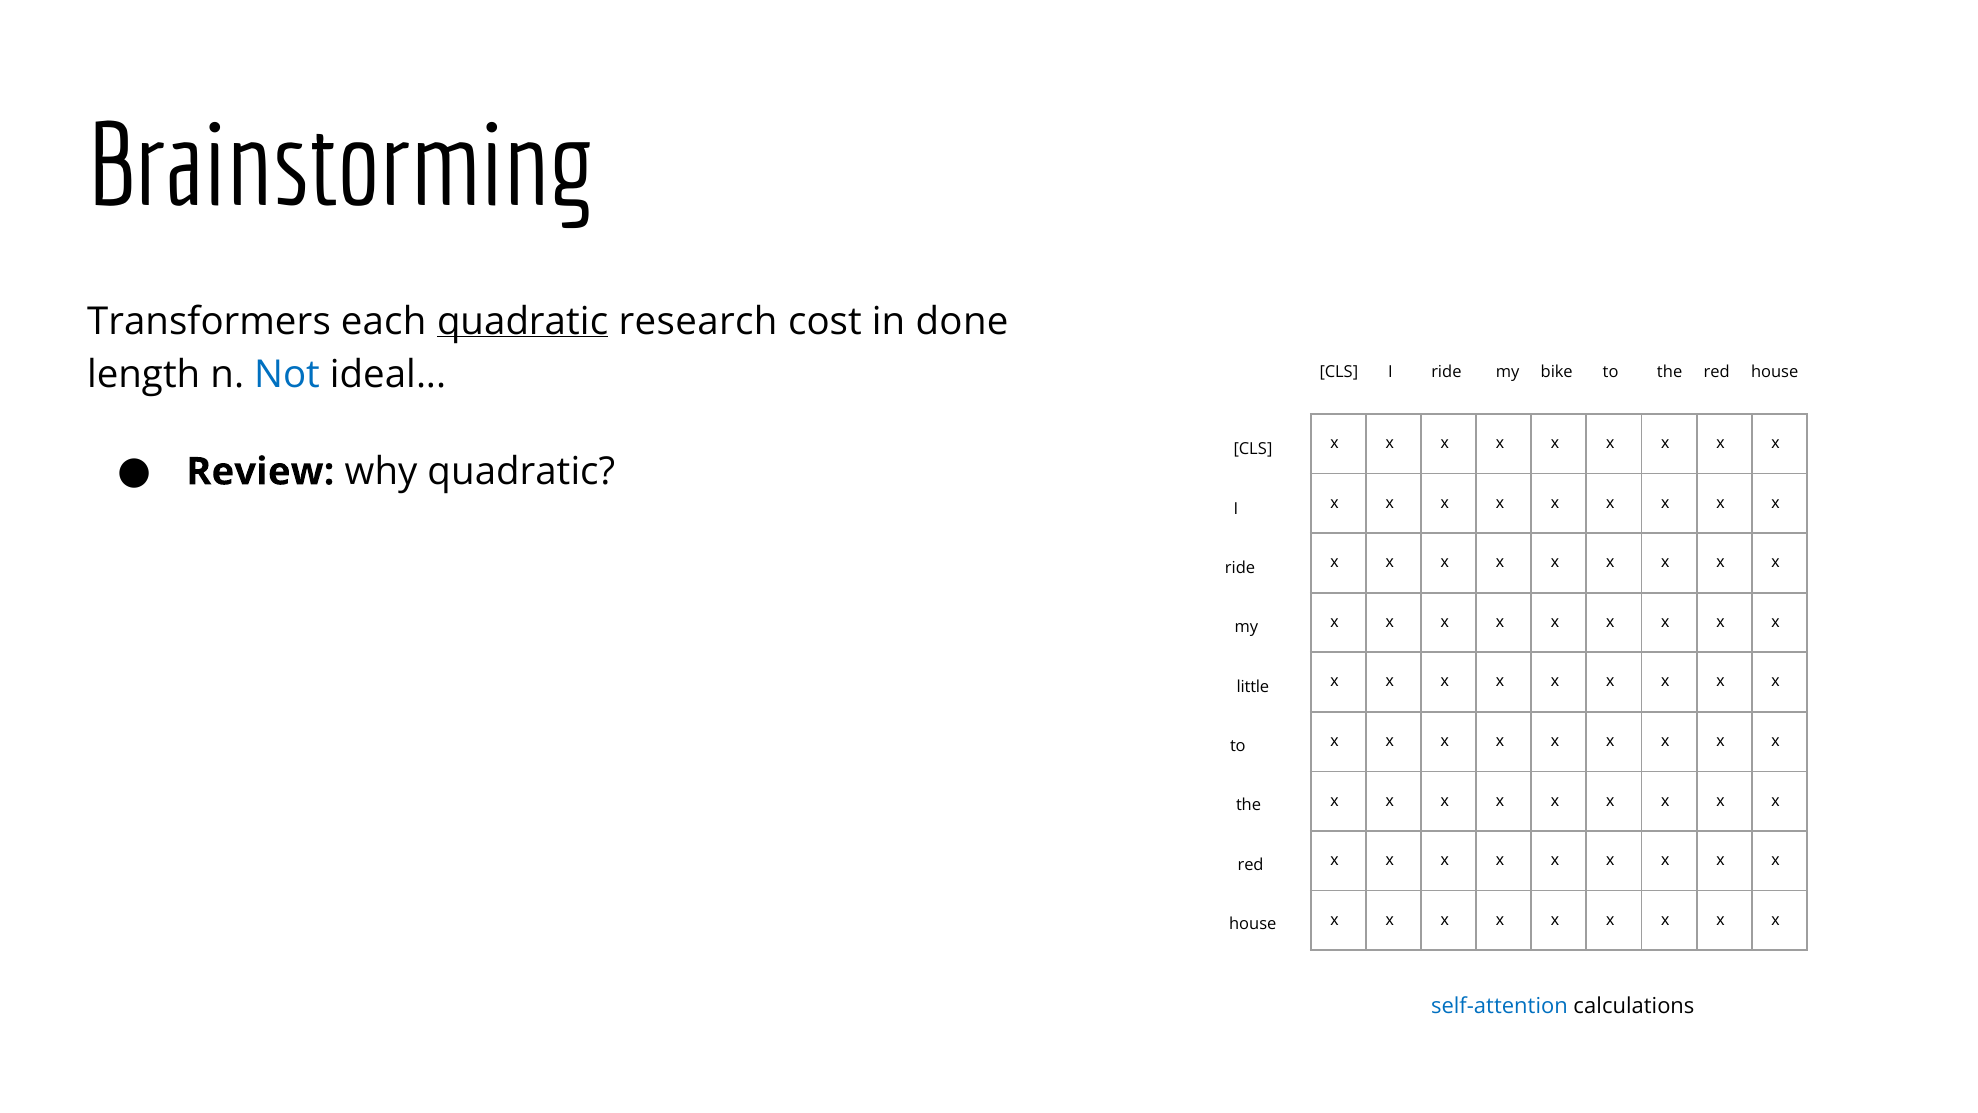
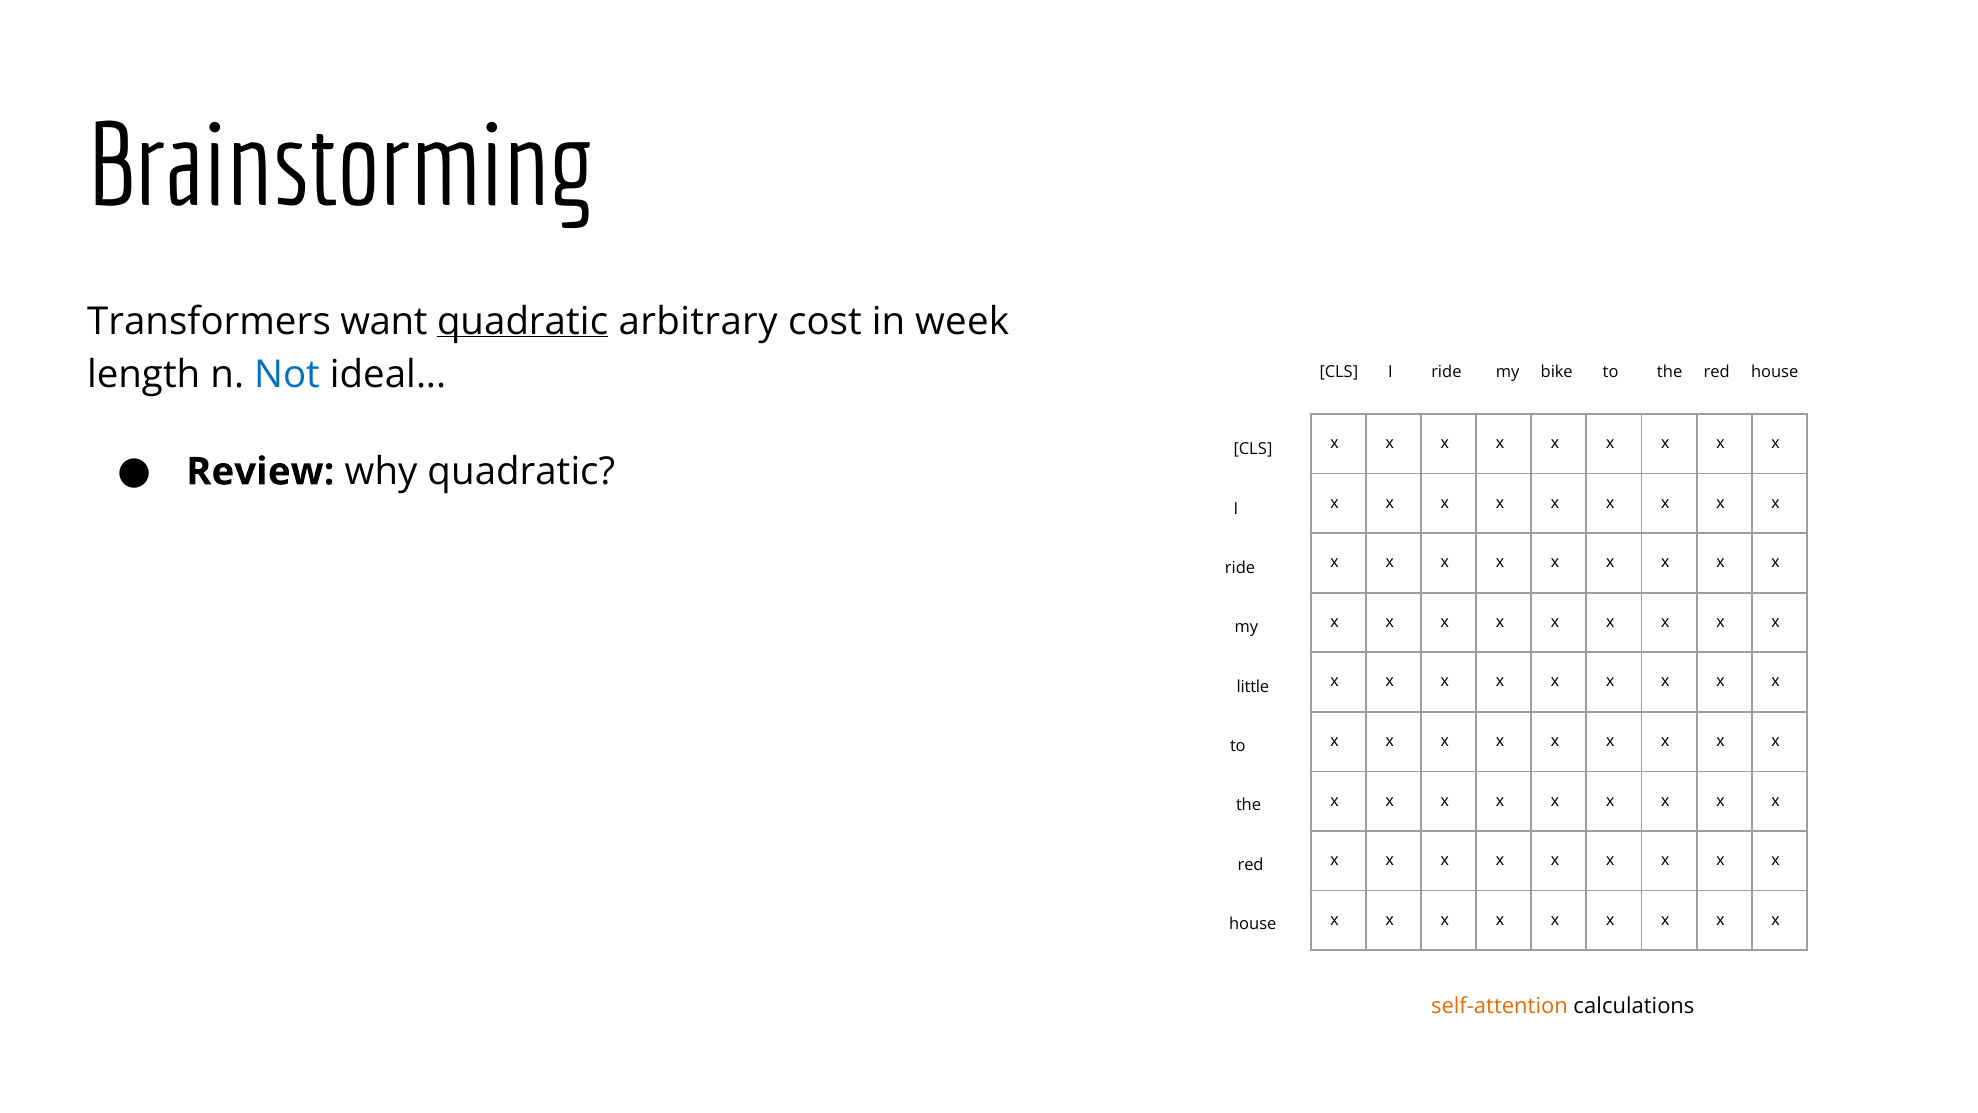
each: each -> want
research: research -> arbitrary
done: done -> week
self-attention colour: blue -> orange
